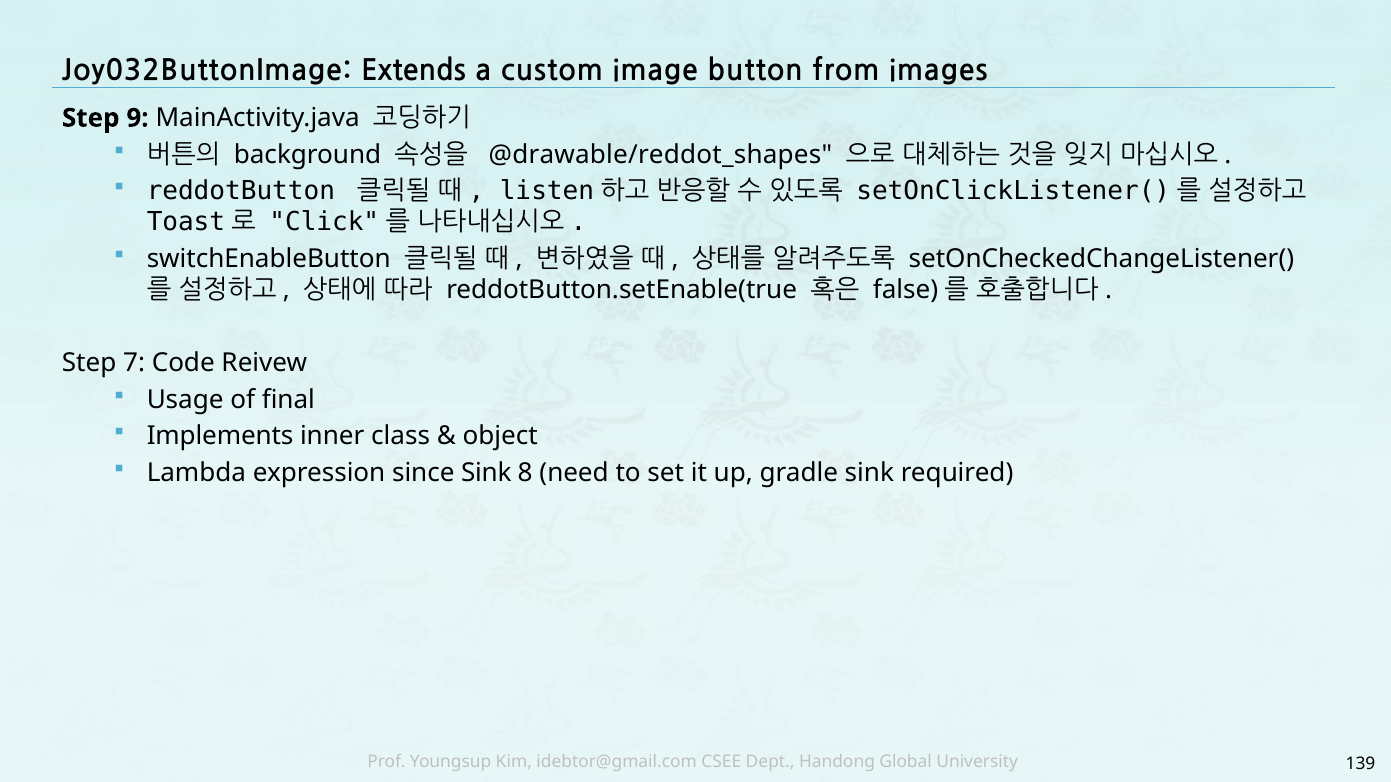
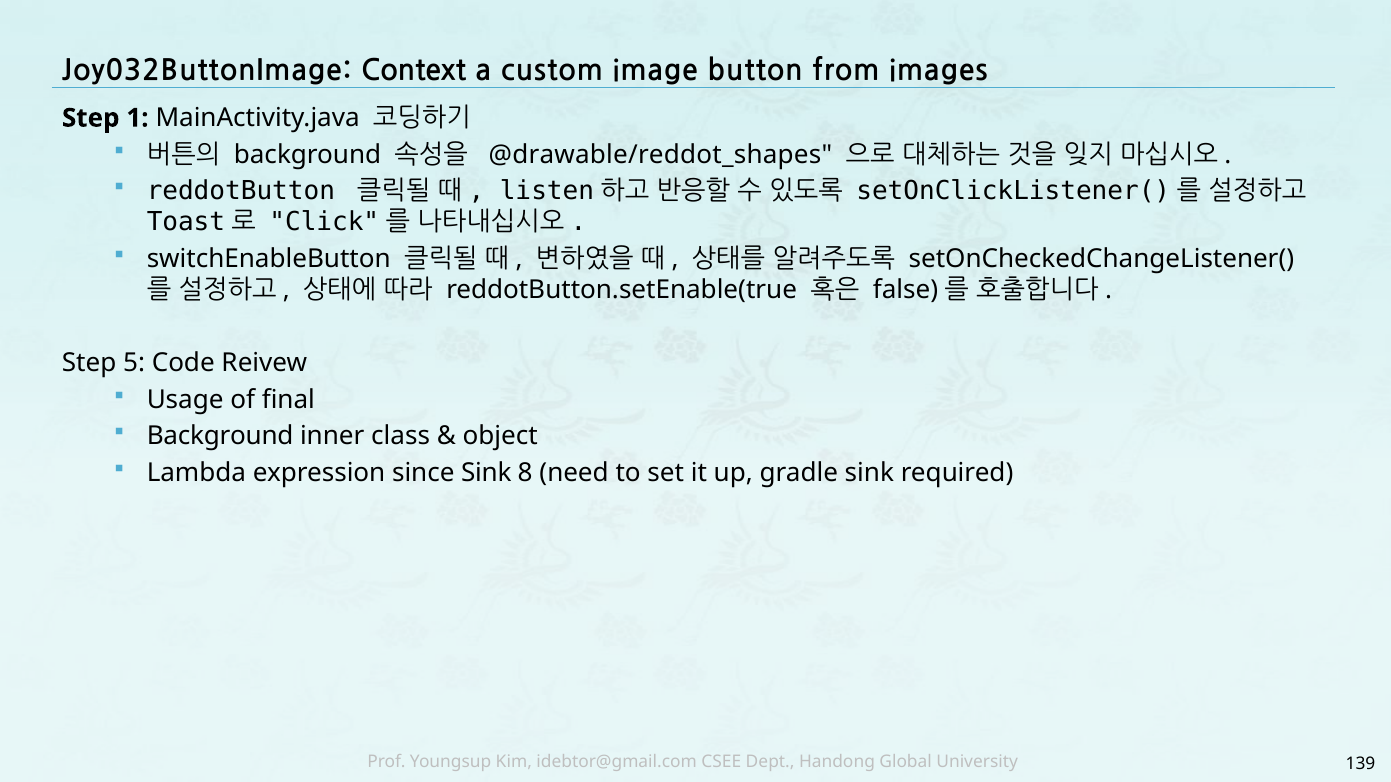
Extends: Extends -> Context
9: 9 -> 1
7: 7 -> 5
Implements at (220, 436): Implements -> Background
